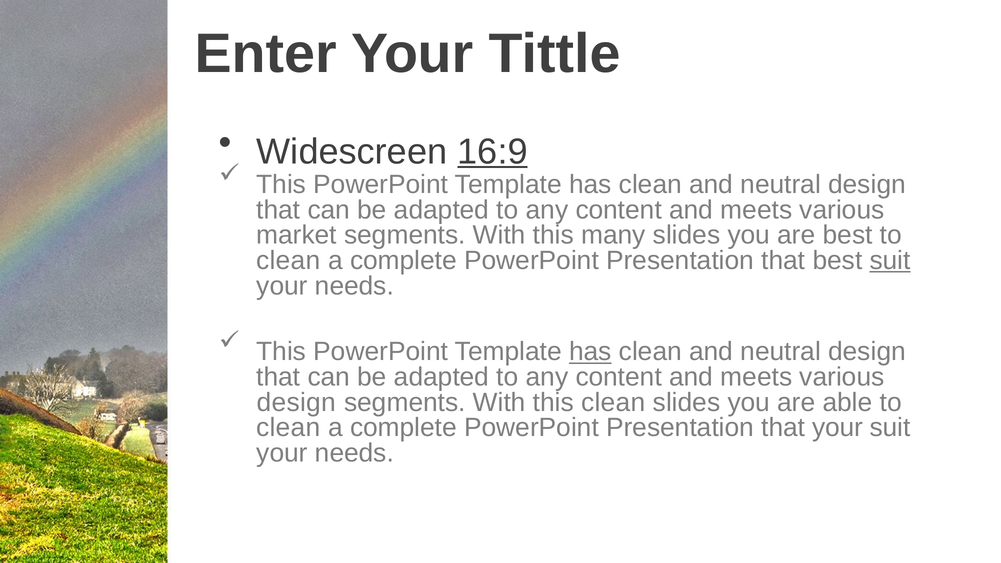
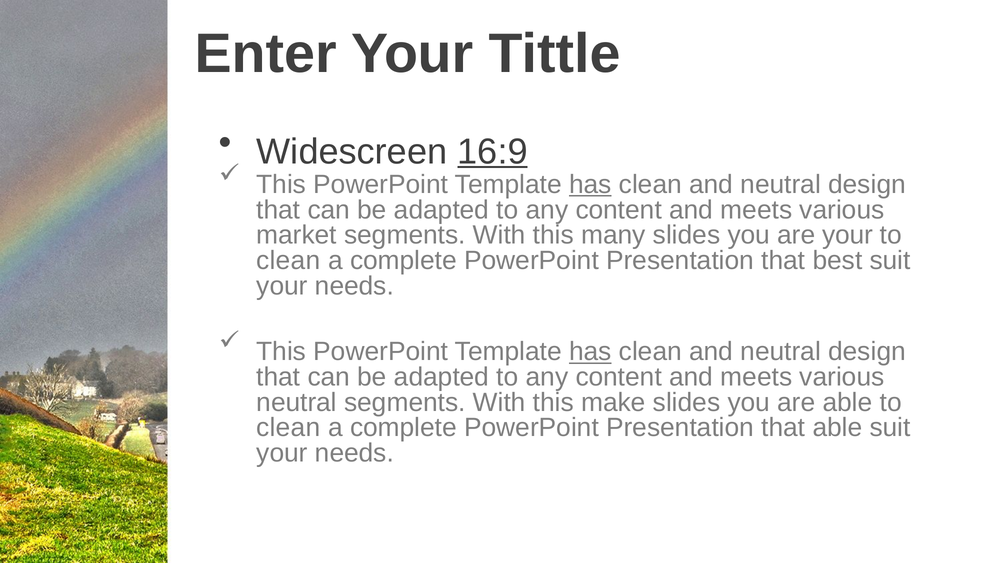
has at (590, 185) underline: none -> present
are best: best -> your
suit at (890, 261) underline: present -> none
design at (296, 402): design -> neutral
this clean: clean -> make
that your: your -> able
